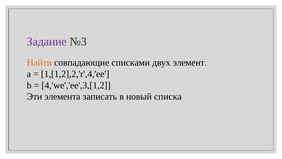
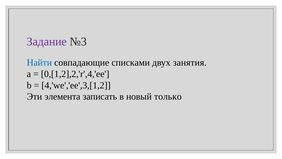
Найти colour: orange -> blue
элемент: элемент -> занятия
1,[1,2],2,'r',4,'ee: 1,[1,2],2,'r',4,'ee -> 0,[1,2],2,'r',4,'ee
списка: списка -> только
